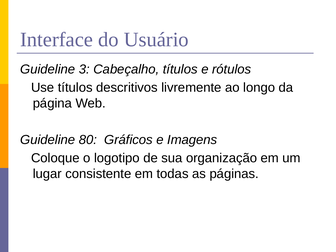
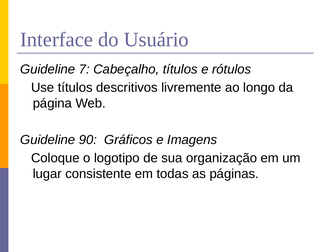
3: 3 -> 7
80: 80 -> 90
